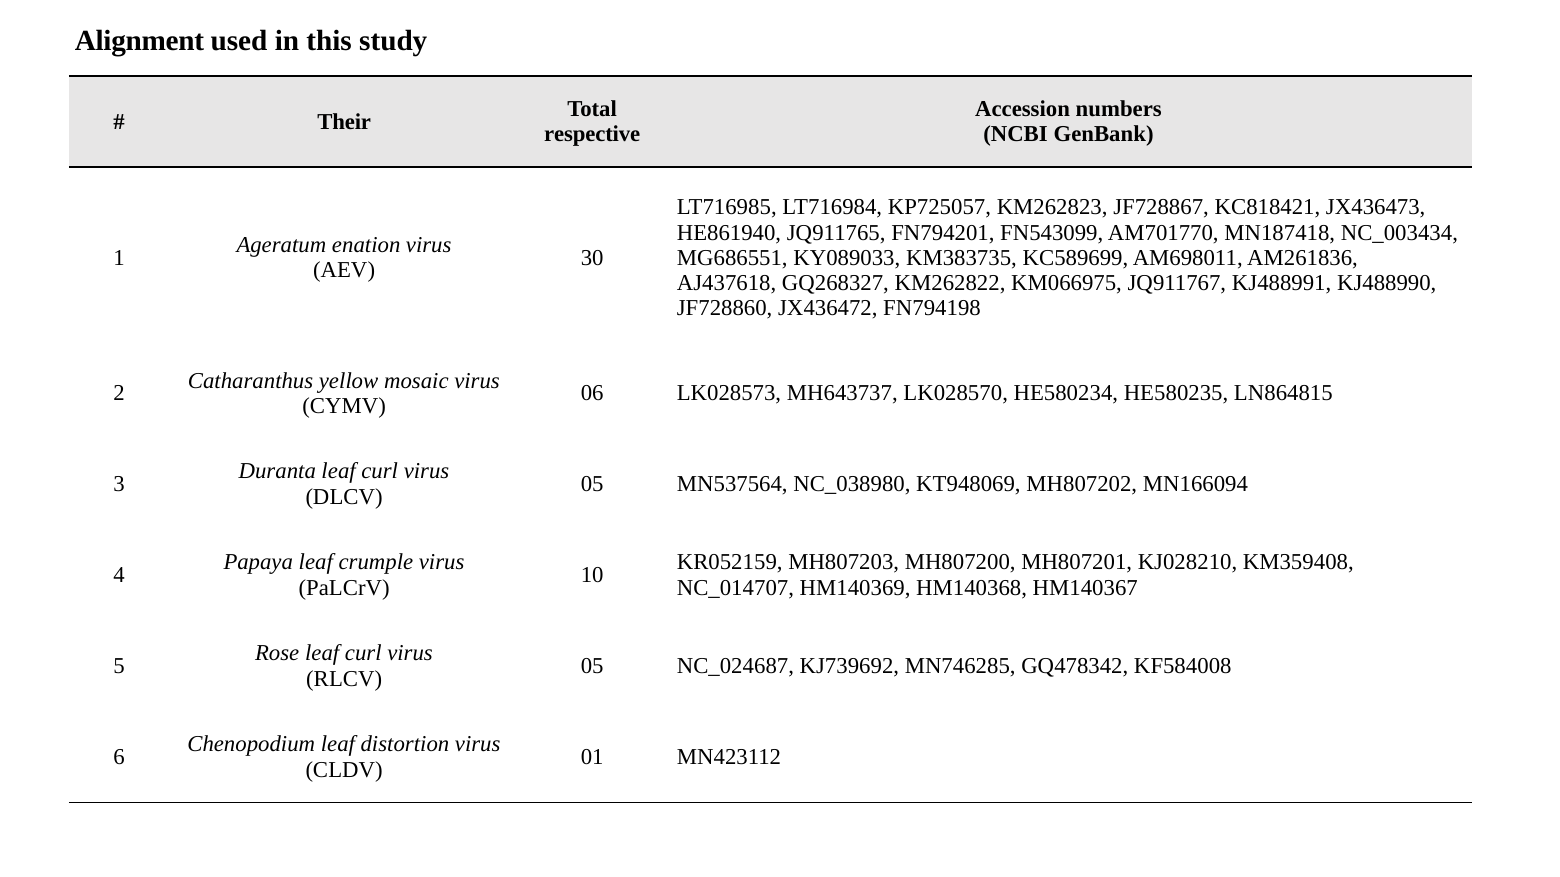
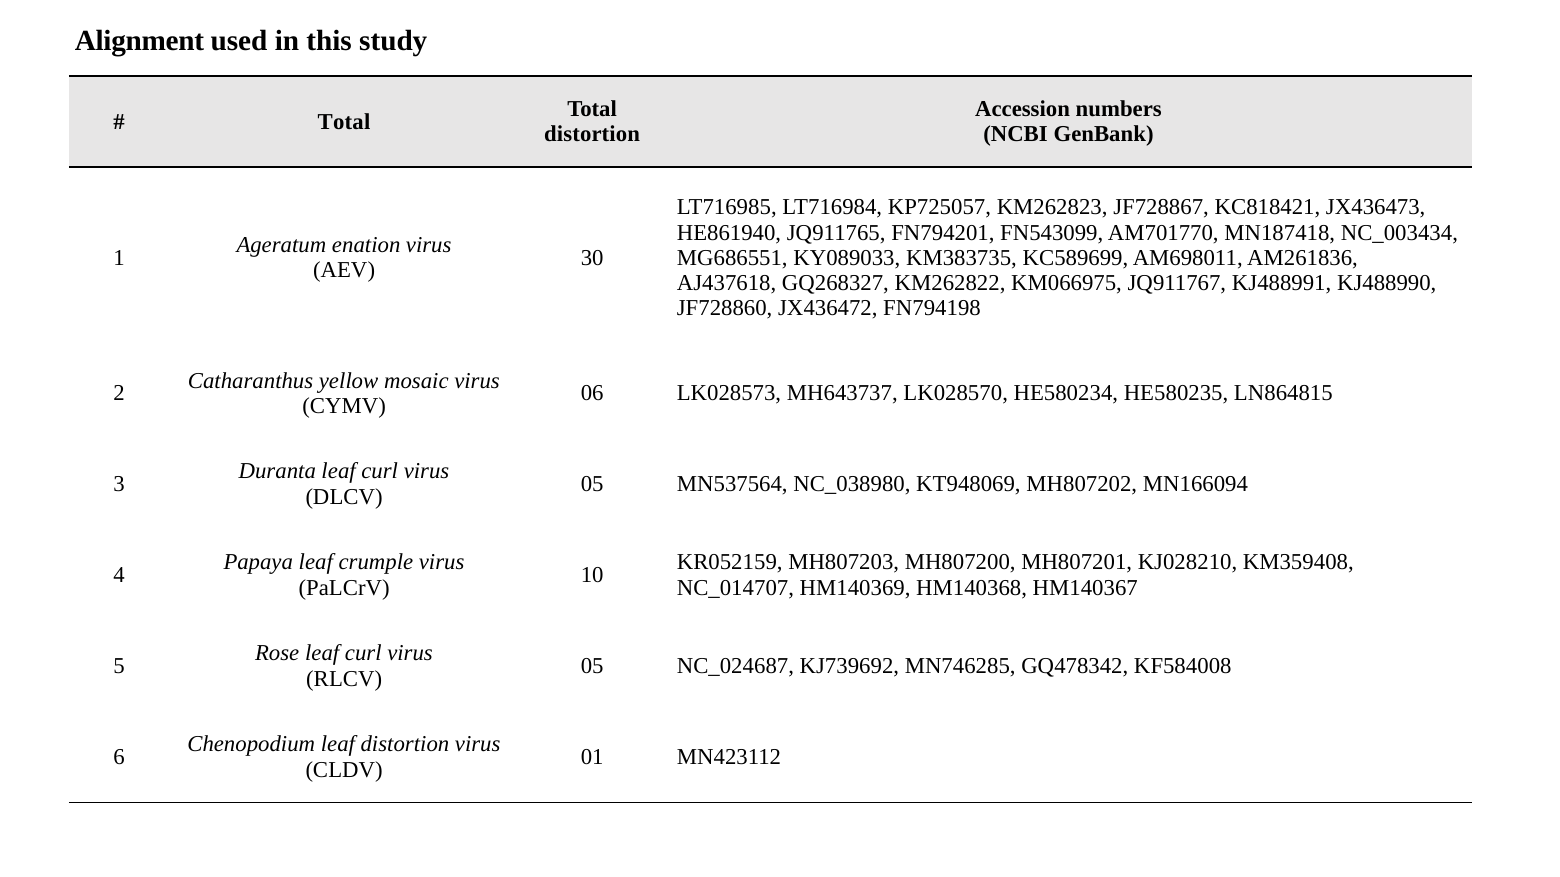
Their at (344, 122): Their -> Total
respective at (592, 134): respective -> distortion
